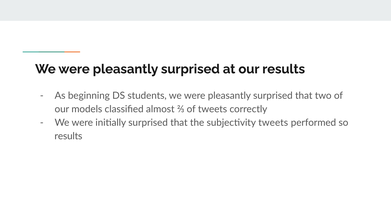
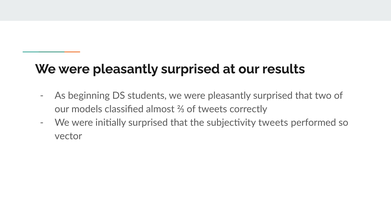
results at (68, 136): results -> vector
